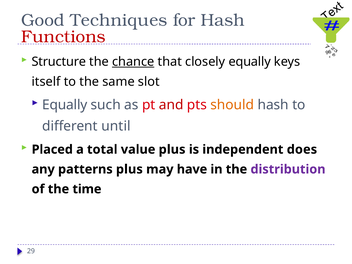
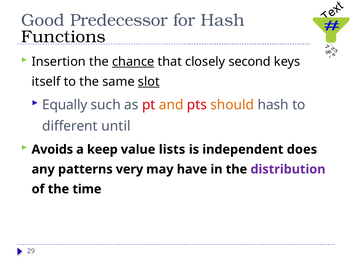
Techniques: Techniques -> Predecessor
Functions colour: red -> black
Structure: Structure -> Insertion
closely equally: equally -> second
slot underline: none -> present
and colour: red -> orange
Placed: Placed -> Avoids
total: total -> keep
value plus: plus -> lists
patterns plus: plus -> very
